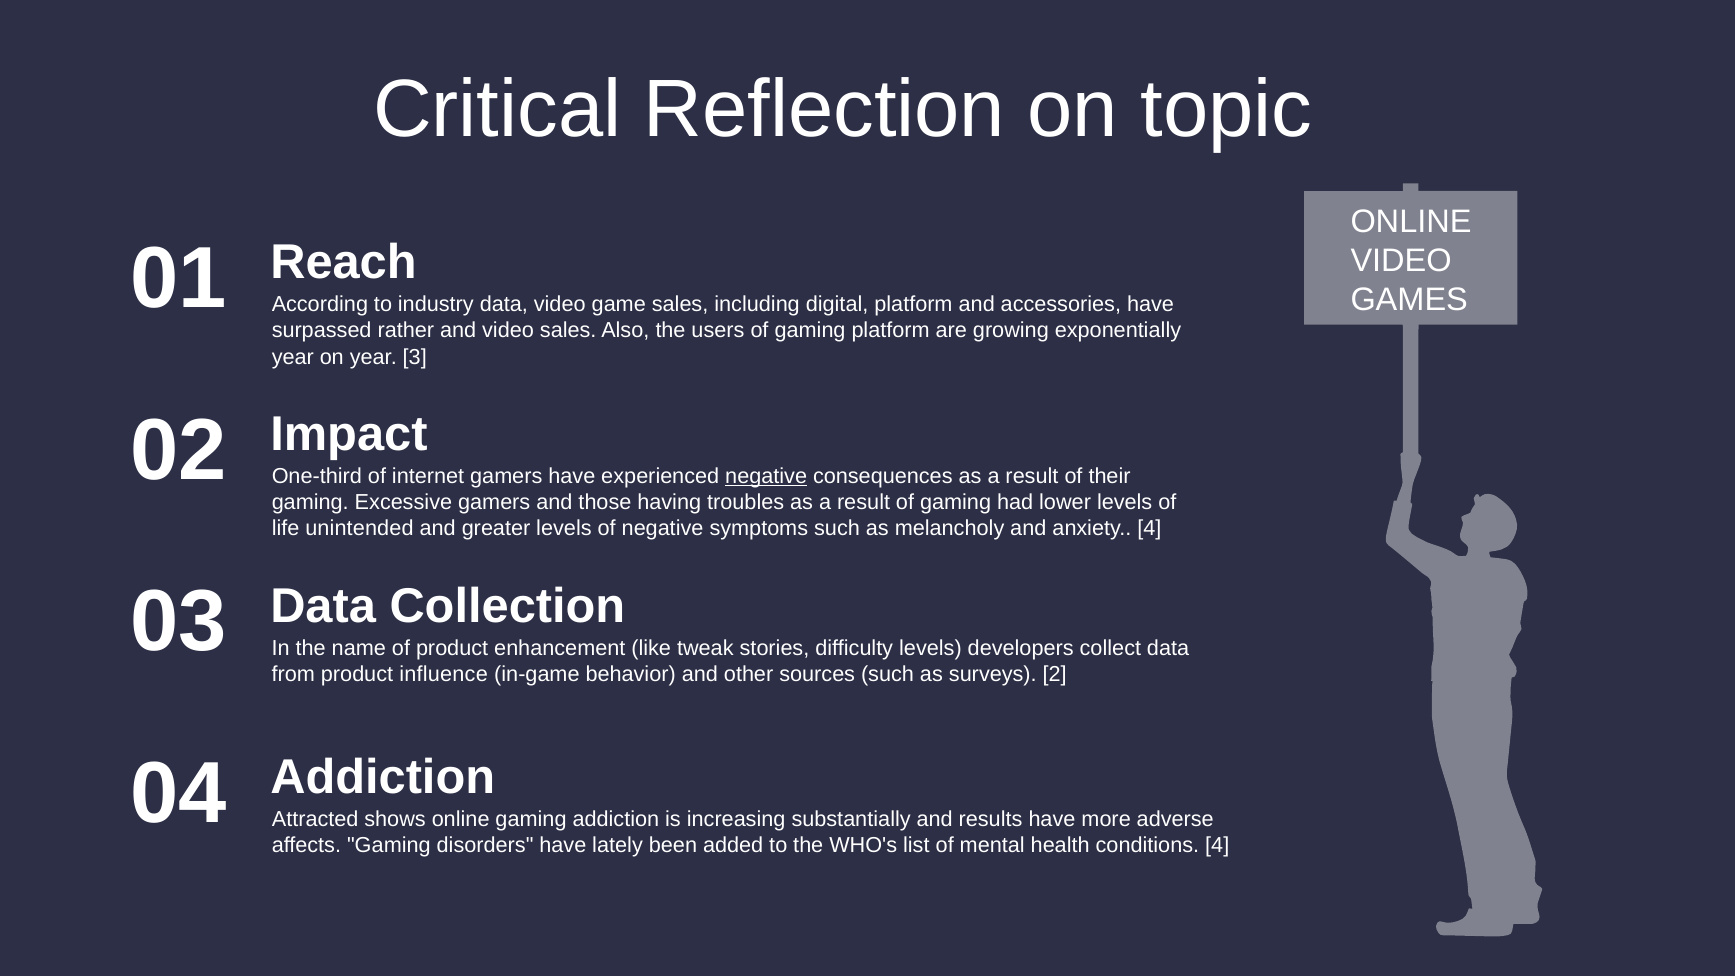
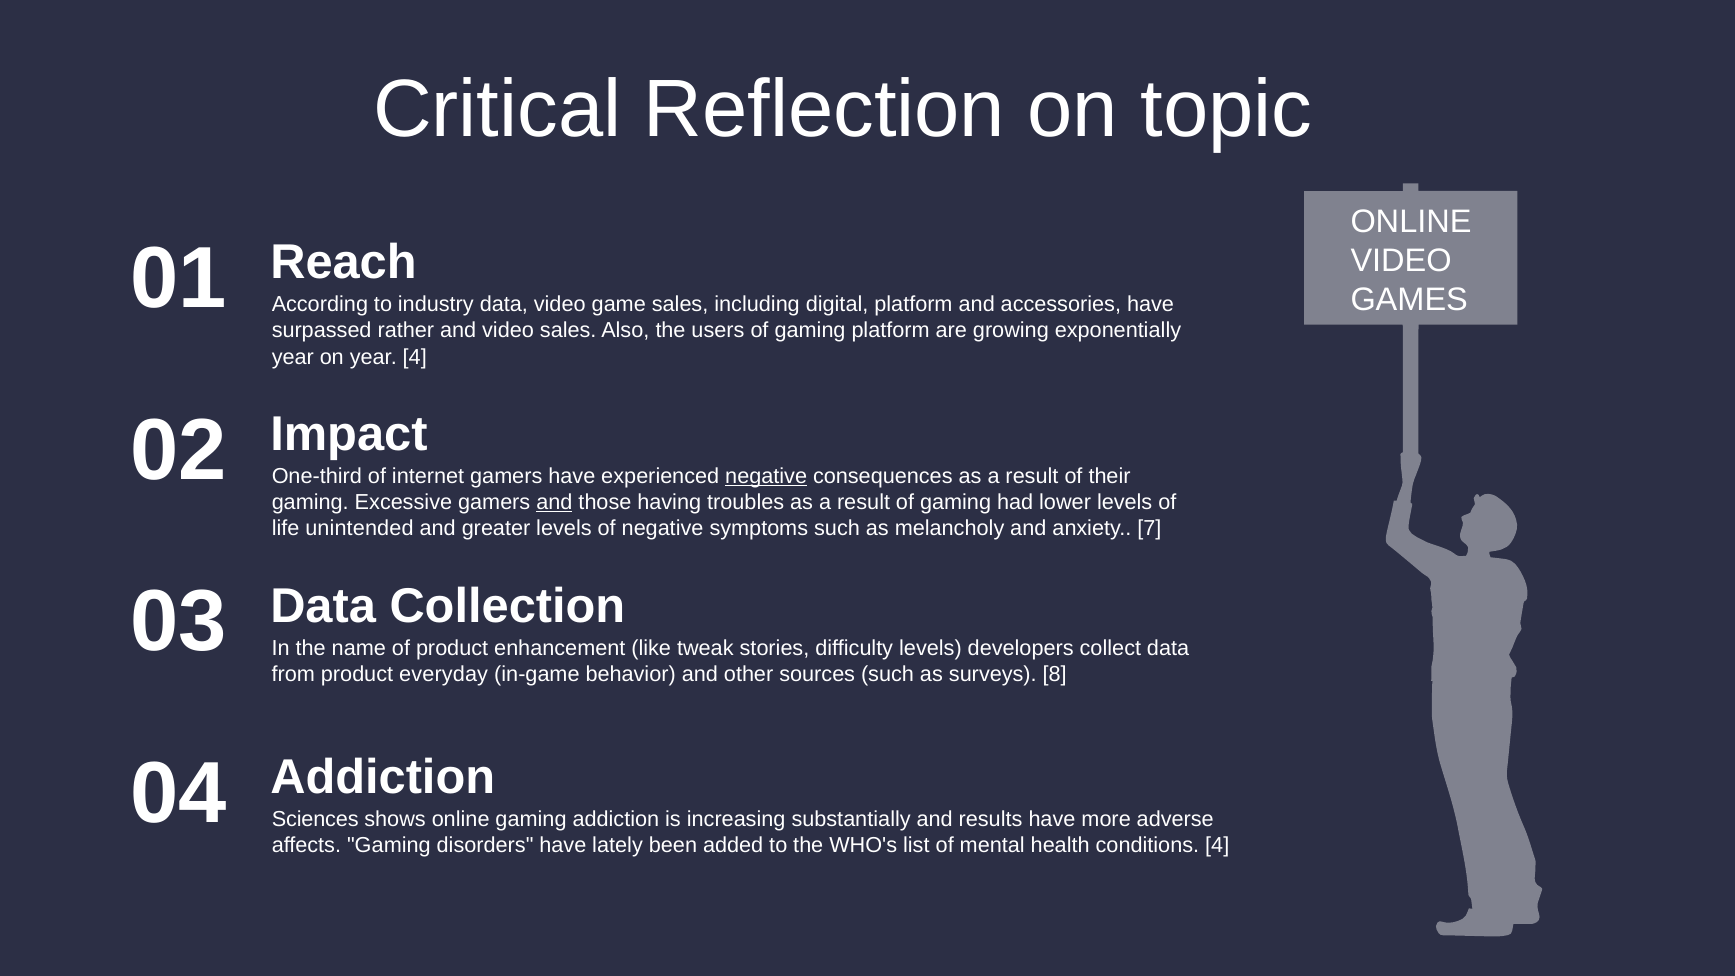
year 3: 3 -> 4
and at (554, 502) underline: none -> present
anxiety 4: 4 -> 7
influence: influence -> everyday
2: 2 -> 8
Attracted: Attracted -> Sciences
